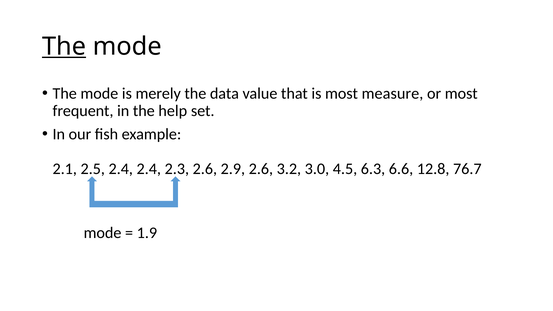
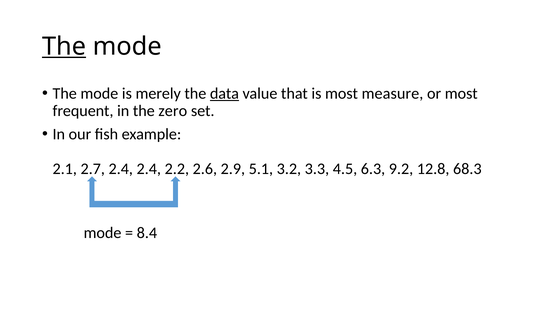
data underline: none -> present
help: help -> zero
2.5: 2.5 -> 2.7
2.3: 2.3 -> 2.2
2.9 2.6: 2.6 -> 5.1
3.0: 3.0 -> 3.3
6.6: 6.6 -> 9.2
76.7: 76.7 -> 68.3
1.9: 1.9 -> 8.4
